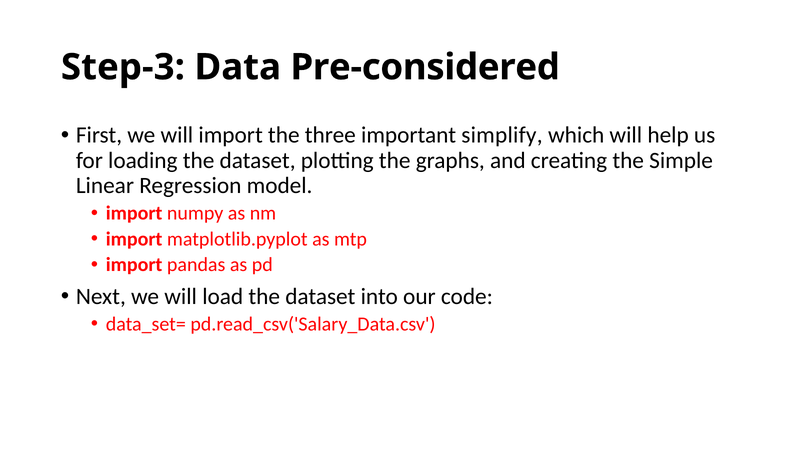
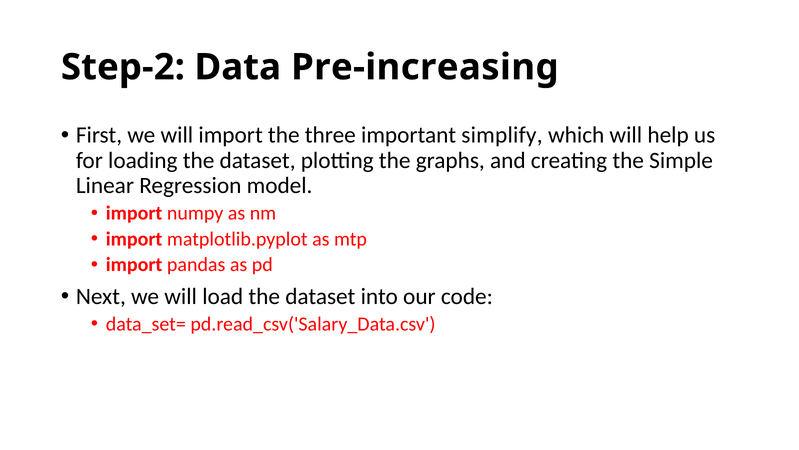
Step-3: Step-3 -> Step-2
Pre-considered: Pre-considered -> Pre-increasing
